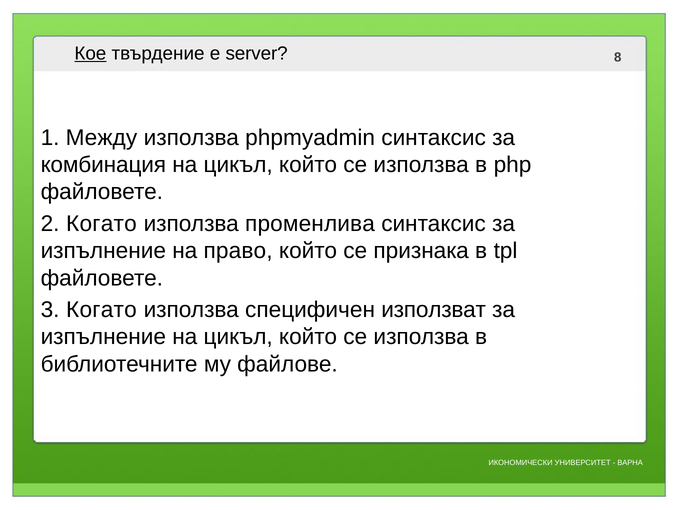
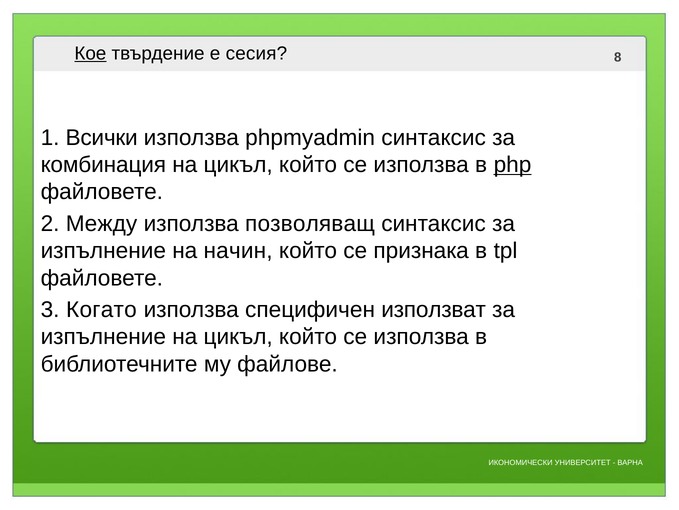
server: server -> сесия
Между: Между -> Всички
php underline: none -> present
2 Когато: Когато -> Между
променлива: променлива -> позволяващ
право: право -> начин
